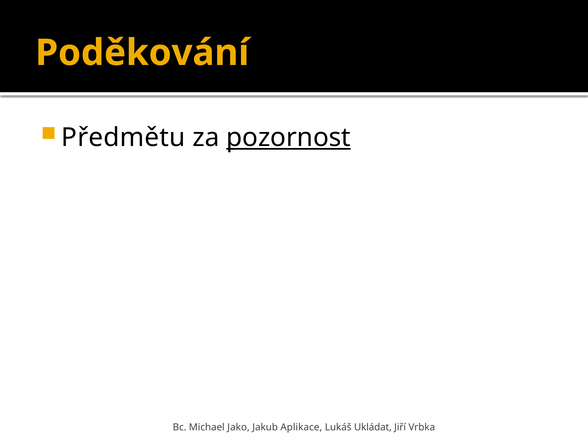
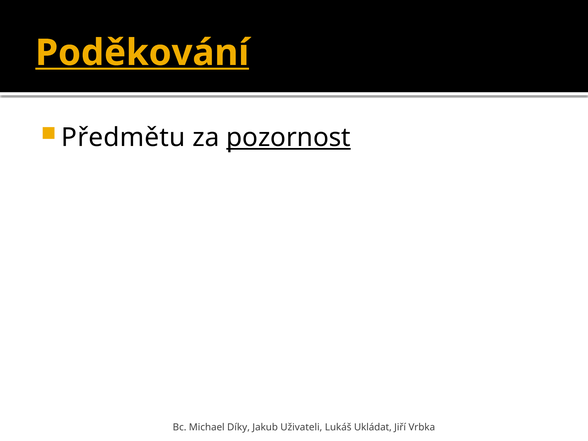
Poděkování underline: none -> present
Jako: Jako -> Díky
Aplikace: Aplikace -> Uživateli
